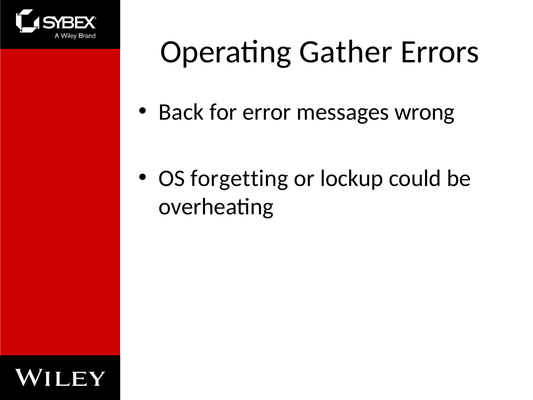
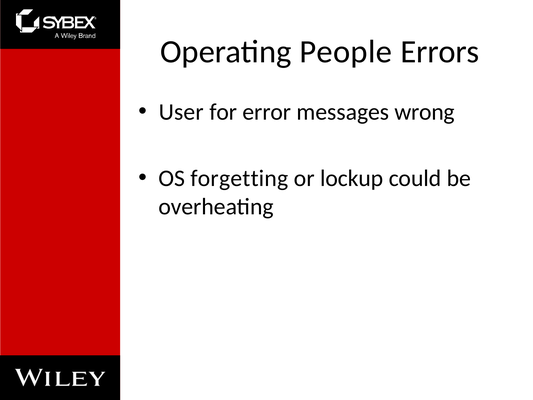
Gather: Gather -> People
Back: Back -> User
